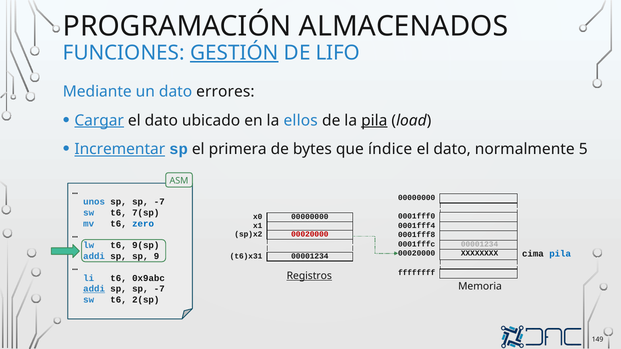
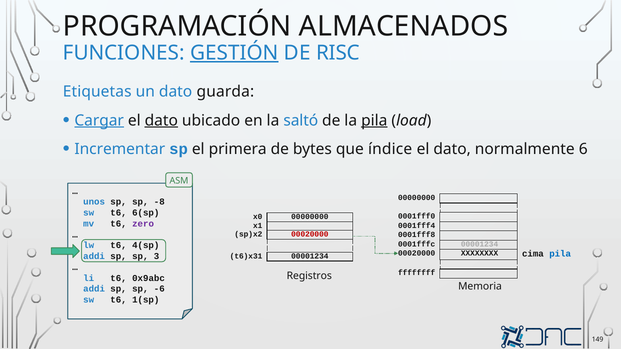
LIFO: LIFO -> RISC
Mediante: Mediante -> Etiquetas
errores: errores -> guarda
dato at (161, 121) underline: none -> present
ellos: ellos -> saltó
Incrementar underline: present -> none
5: 5 -> 6
-7 at (159, 202): -7 -> -8
7(sp: 7(sp -> 6(sp
zero colour: blue -> purple
9(sp: 9(sp -> 4(sp
9: 9 -> 3
Registros underline: present -> none
addi at (94, 289) underline: present -> none
-7 at (159, 289): -7 -> -6
2(sp: 2(sp -> 1(sp
